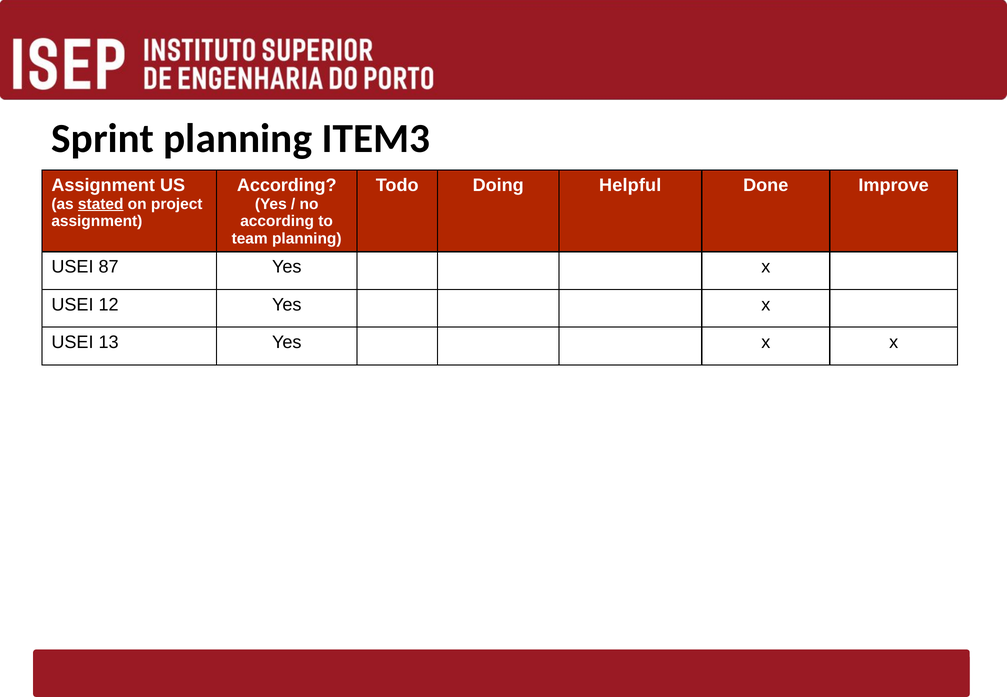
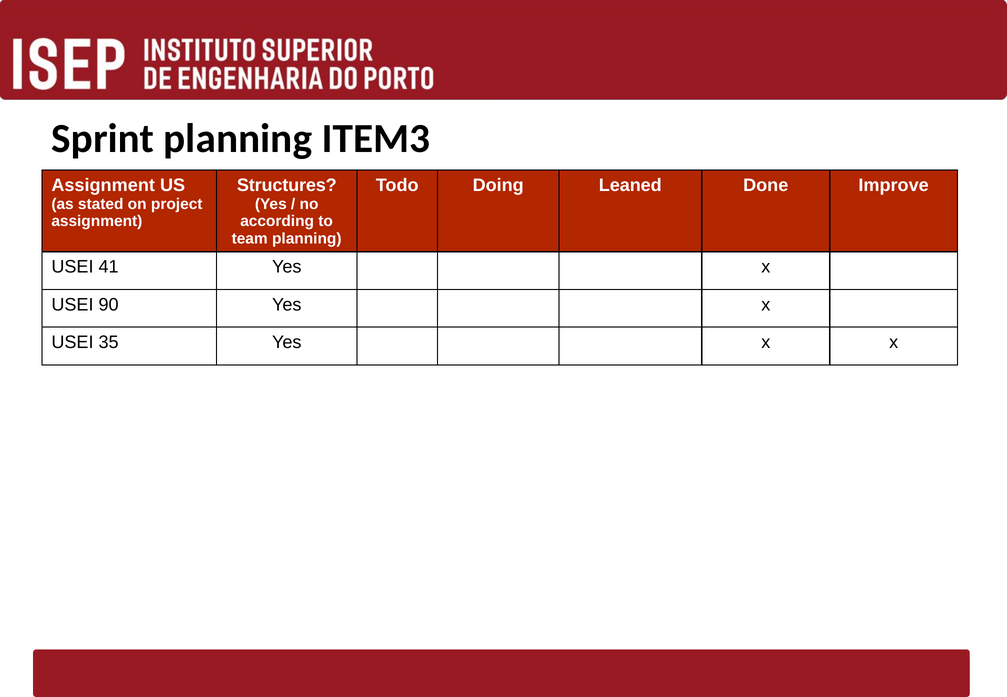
According at (287, 185): According -> Structures
Helpful: Helpful -> Leaned
stated underline: present -> none
87: 87 -> 41
12: 12 -> 90
13: 13 -> 35
